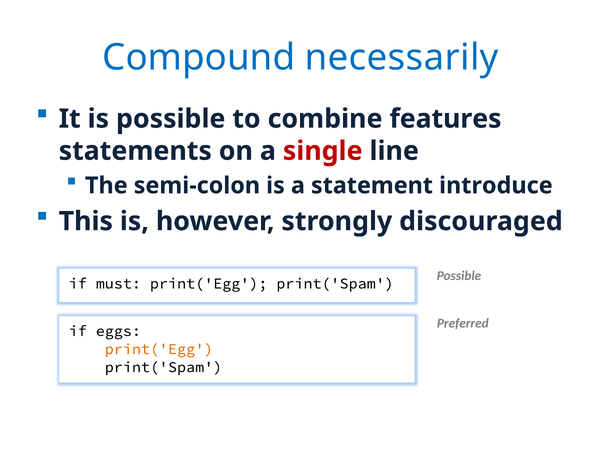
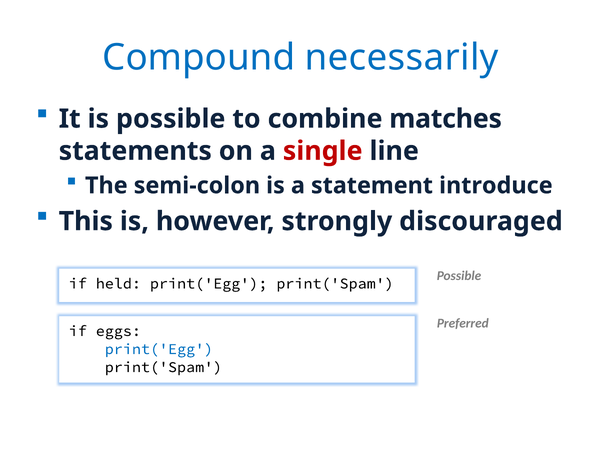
features: features -> matches
must: must -> held
print('Egg at (159, 349) colour: orange -> blue
